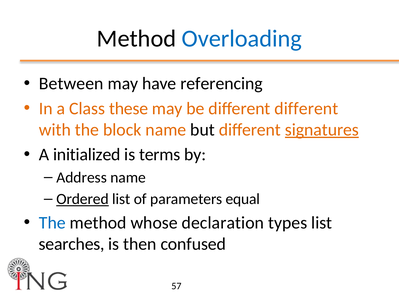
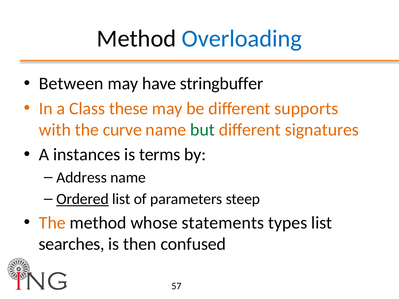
referencing: referencing -> stringbuffer
different different: different -> supports
block: block -> curve
but colour: black -> green
signatures underline: present -> none
initialized: initialized -> instances
equal: equal -> steep
The at (52, 223) colour: blue -> orange
declaration: declaration -> statements
